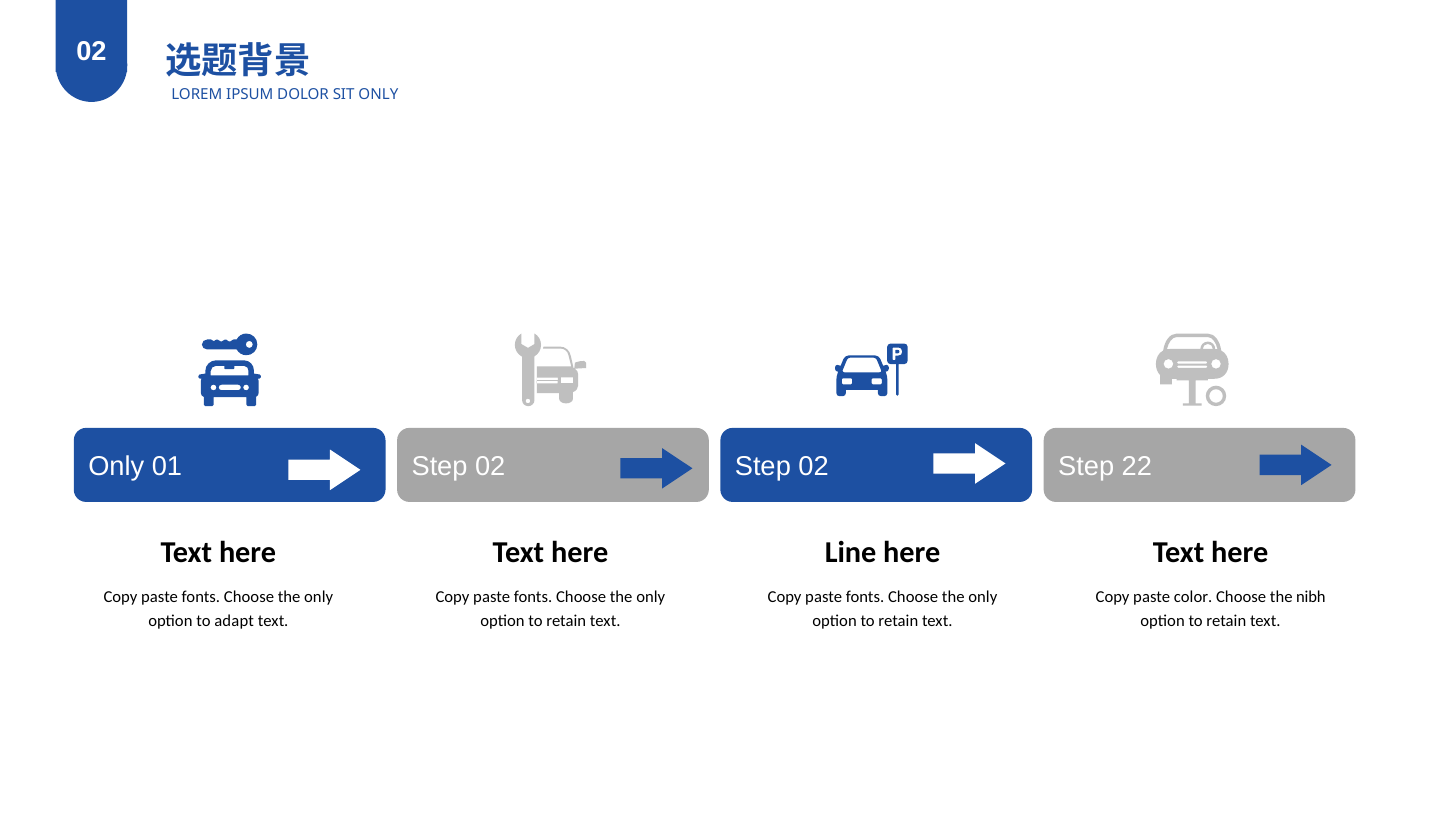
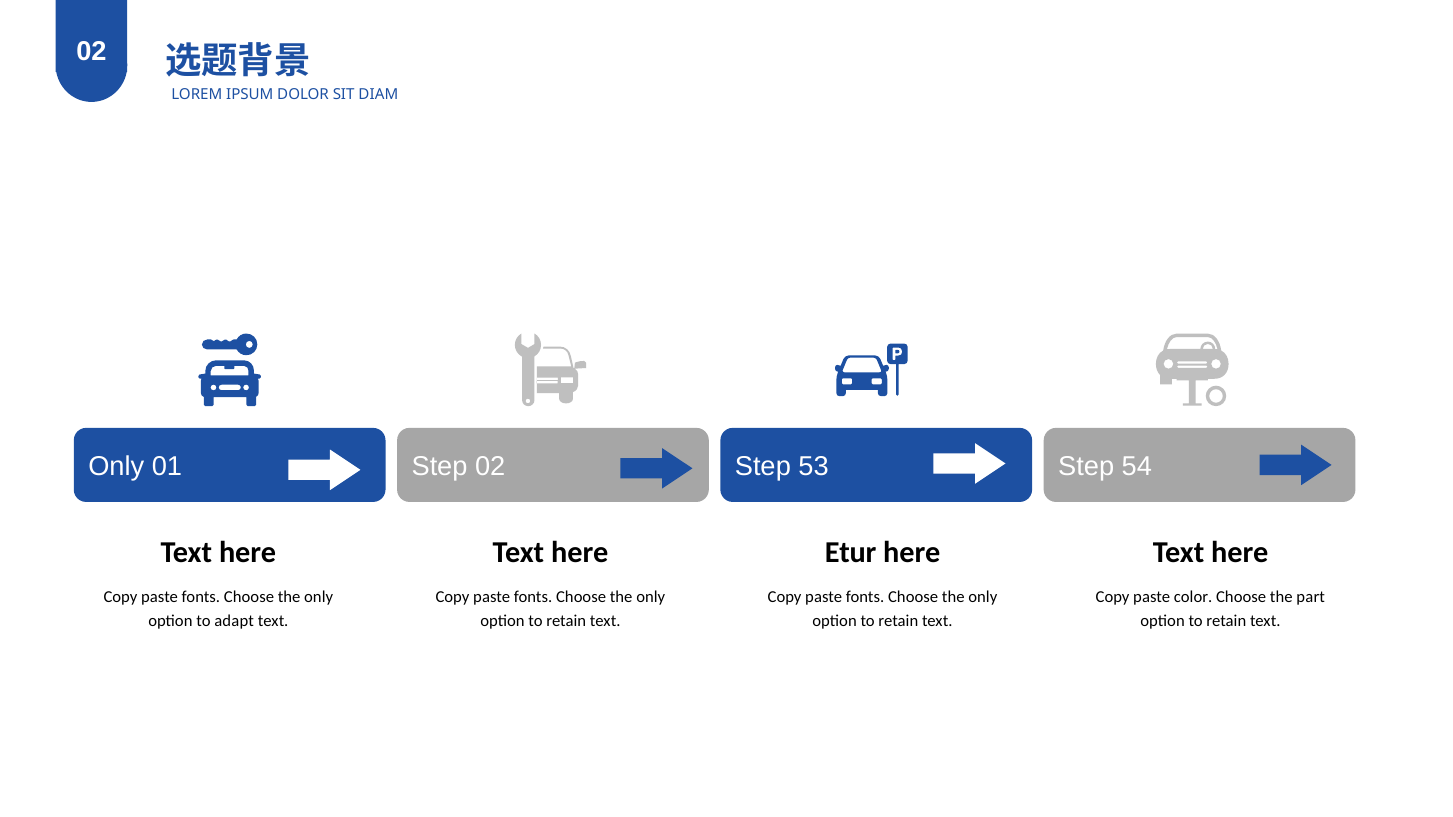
SIT ONLY: ONLY -> DIAM
02 Step 02: 02 -> 53
22: 22 -> 54
Line: Line -> Etur
nibh: nibh -> part
